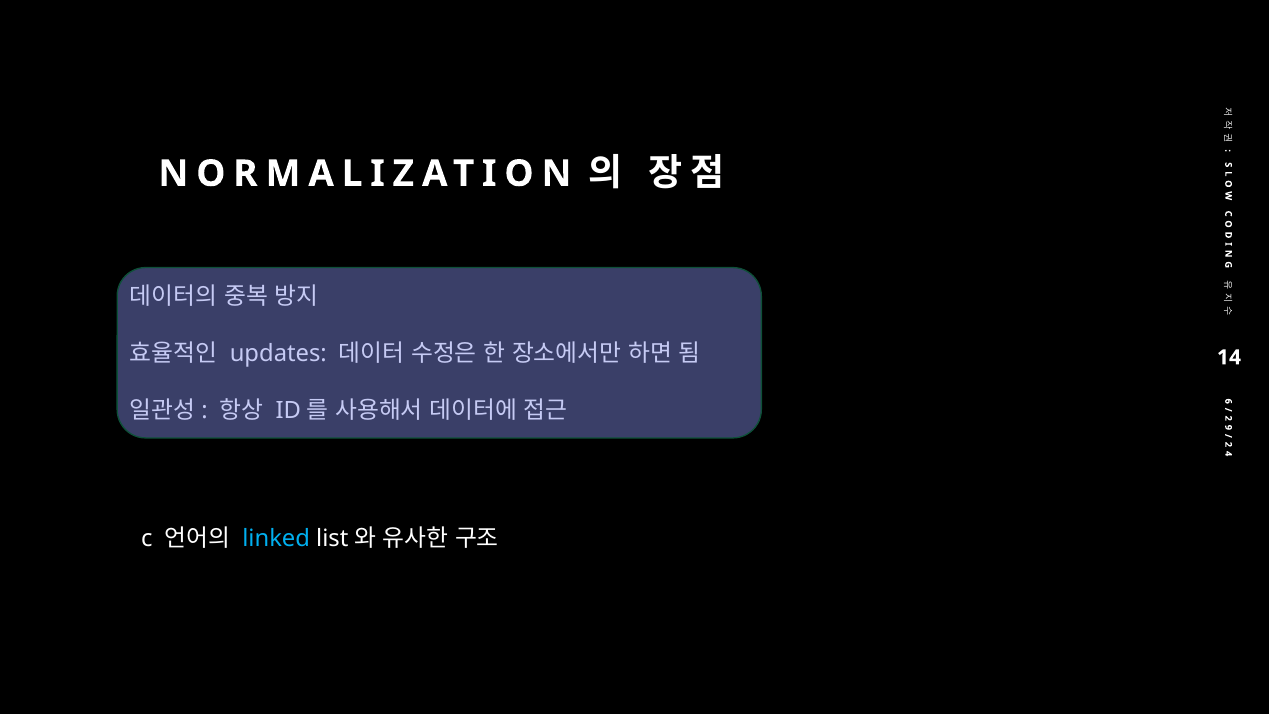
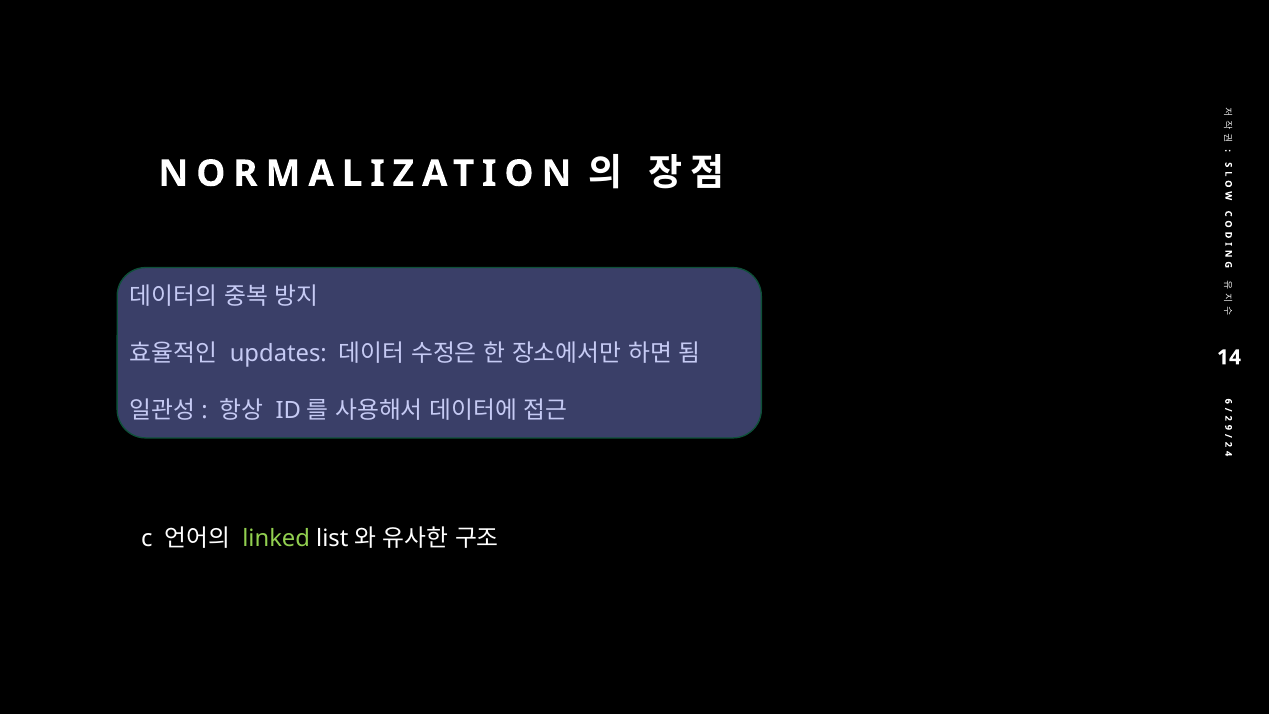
linked colour: light blue -> light green
